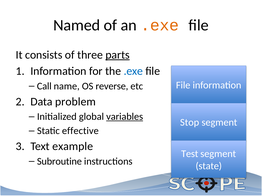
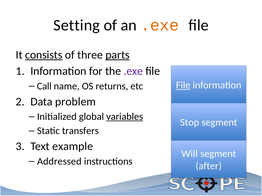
Named: Named -> Setting
consists underline: none -> present
.exe at (133, 71) colour: blue -> purple
reverse: reverse -> returns
File at (183, 85) underline: none -> present
effective: effective -> transfers
Test: Test -> Will
Subroutine: Subroutine -> Addressed
state: state -> after
